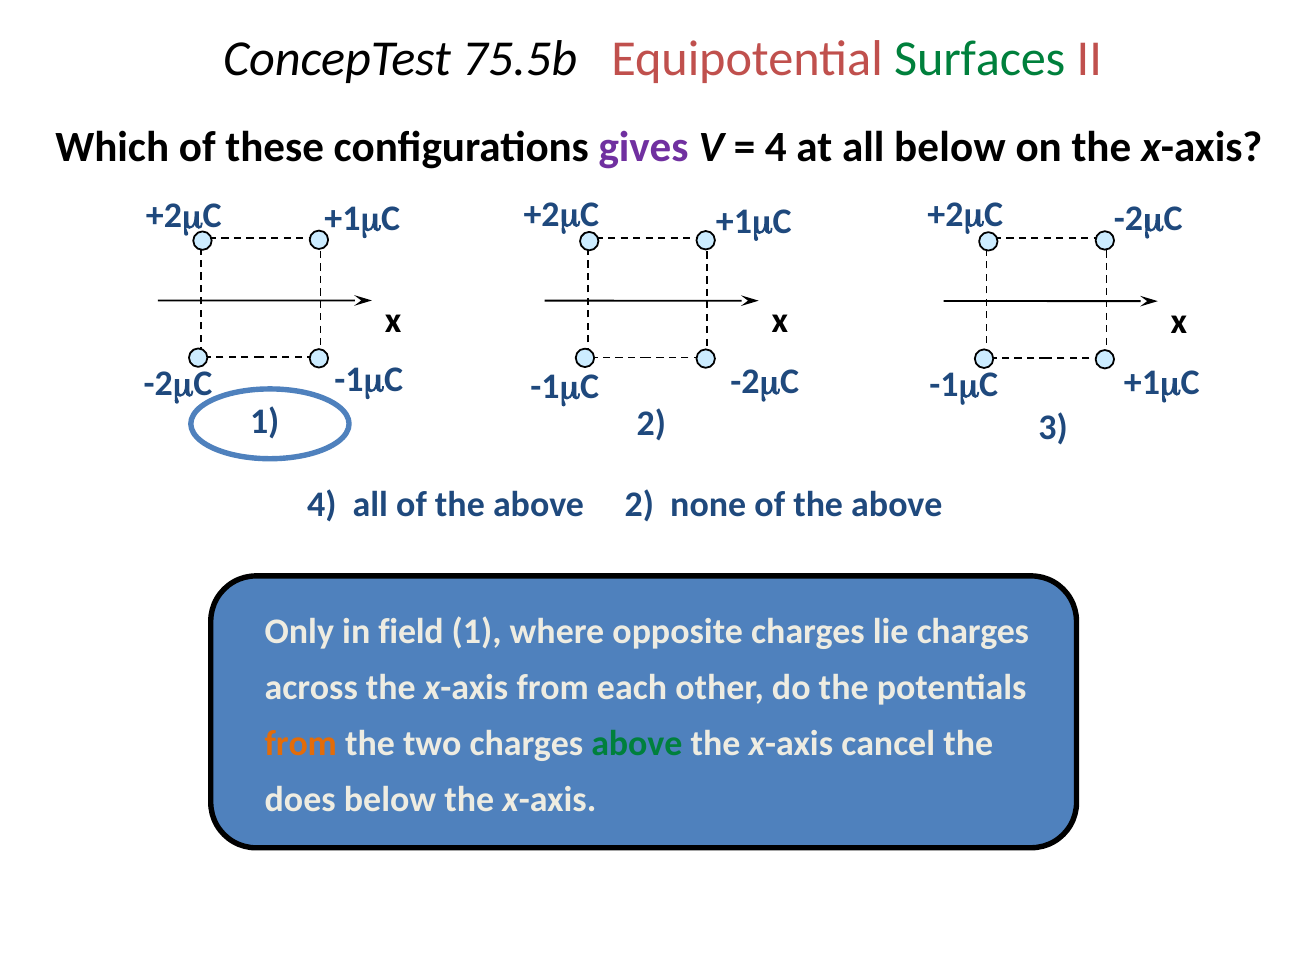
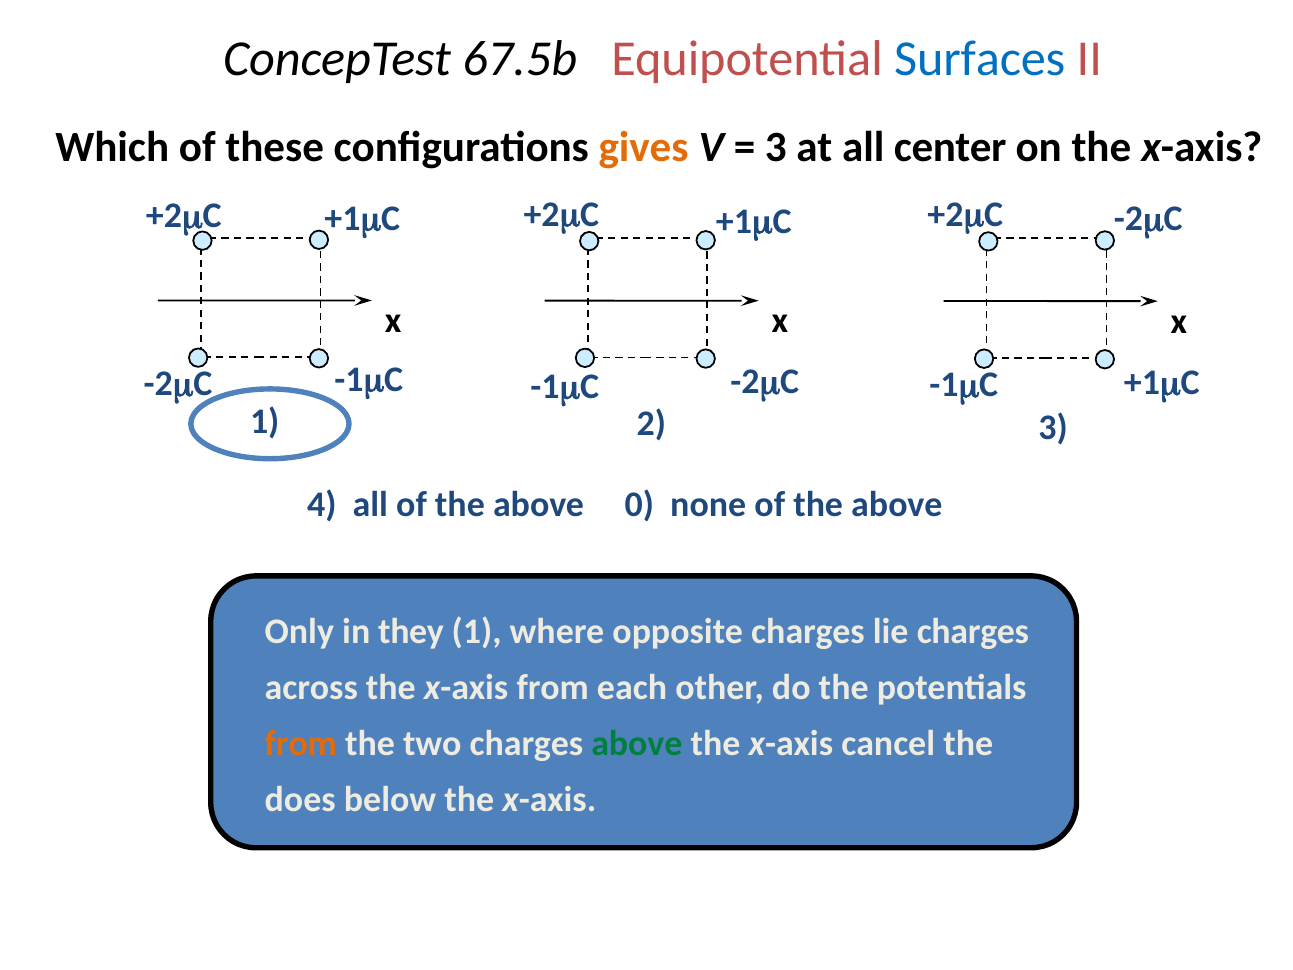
75.5b: 75.5b -> 67.5b
Surfaces colour: green -> blue
gives colour: purple -> orange
4 at (776, 147): 4 -> 3
all below: below -> center
above 2: 2 -> 0
field: field -> they
